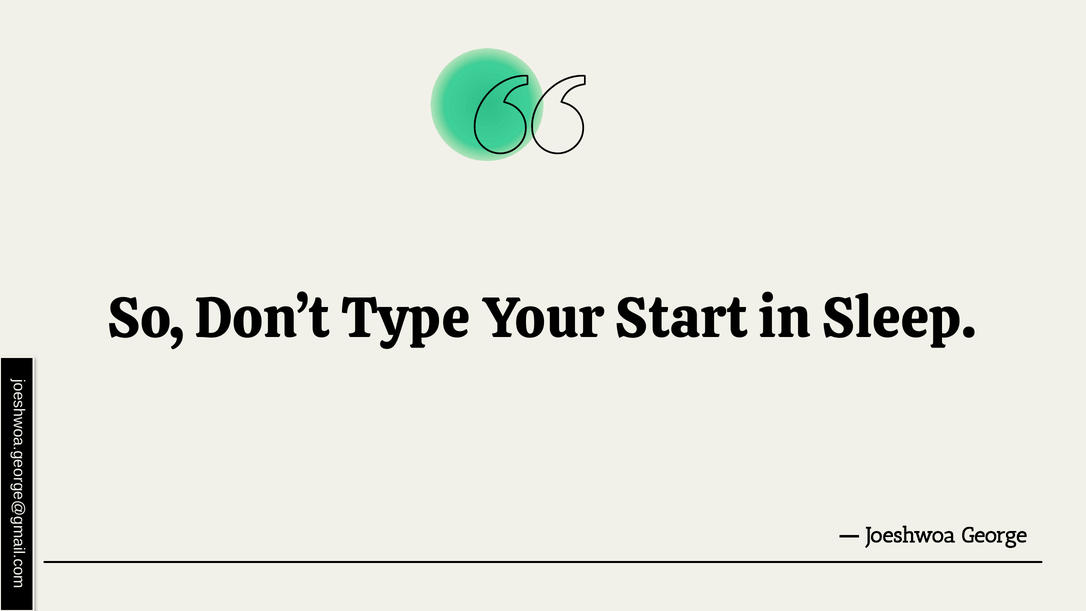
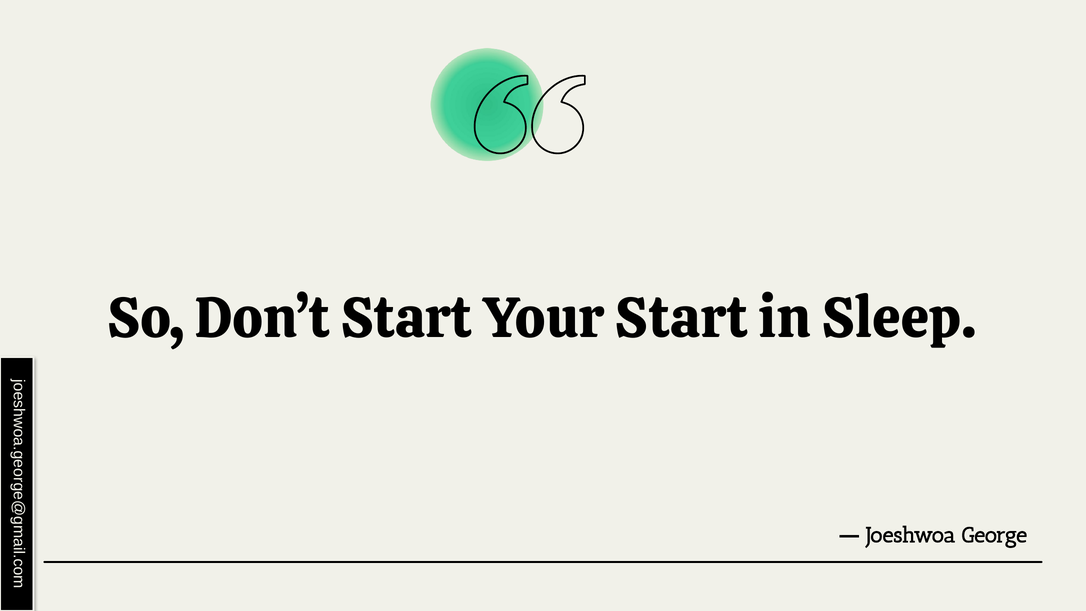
Don’t Type: Type -> Start
